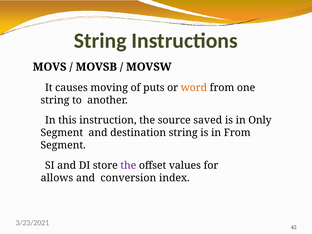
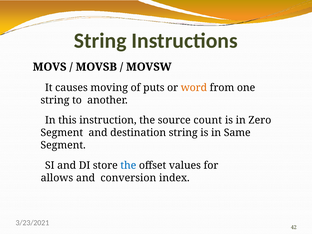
saved: saved -> count
Only: Only -> Zero
in From: From -> Same
the at (128, 165) colour: purple -> blue
